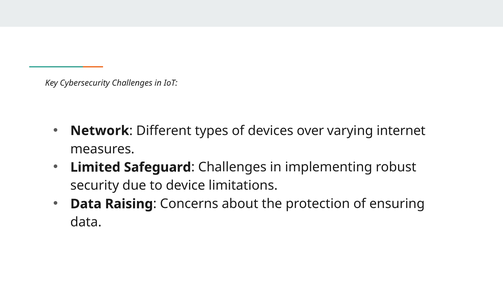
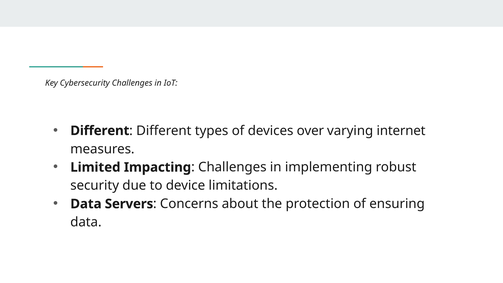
Network at (100, 131): Network -> Different
Safeguard: Safeguard -> Impacting
Raising: Raising -> Servers
